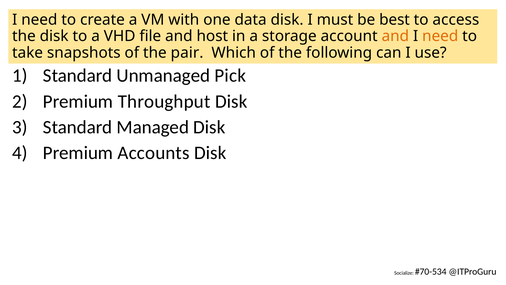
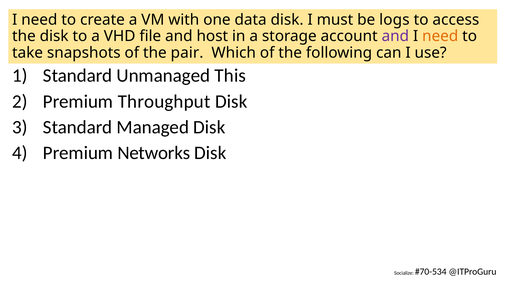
best: best -> logs
and at (395, 36) colour: orange -> purple
Pick: Pick -> This
Accounts: Accounts -> Networks
